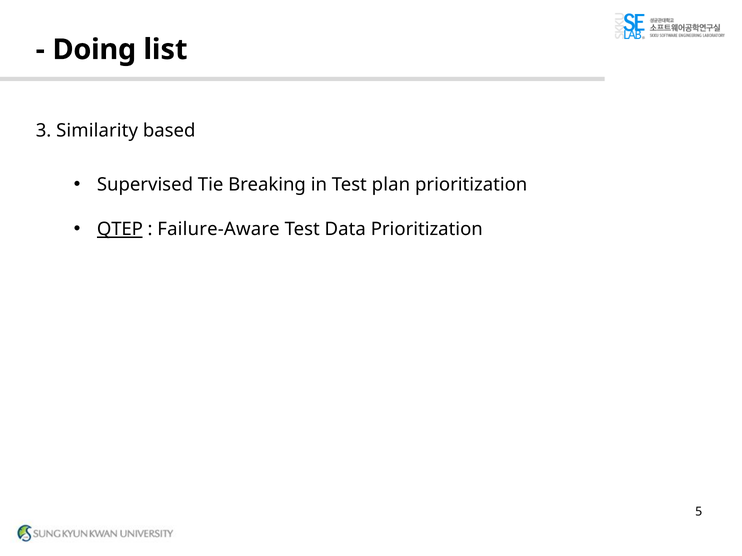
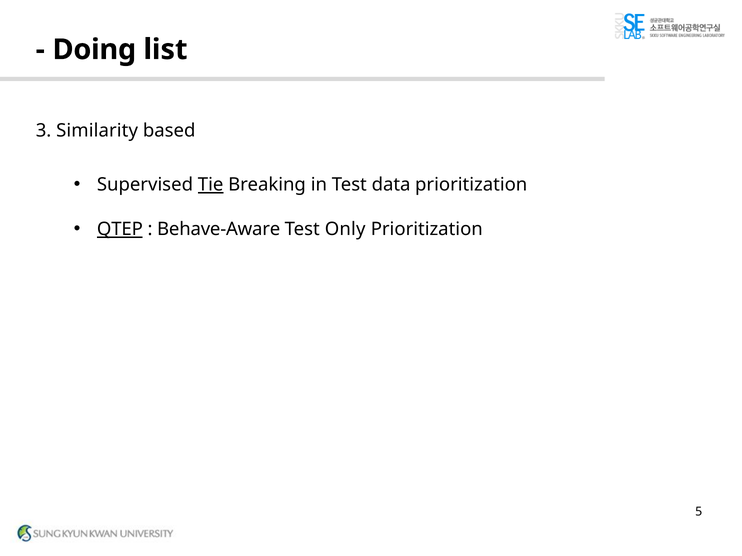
Tie underline: none -> present
plan: plan -> data
Failure-Aware: Failure-Aware -> Behave-Aware
Data: Data -> Only
